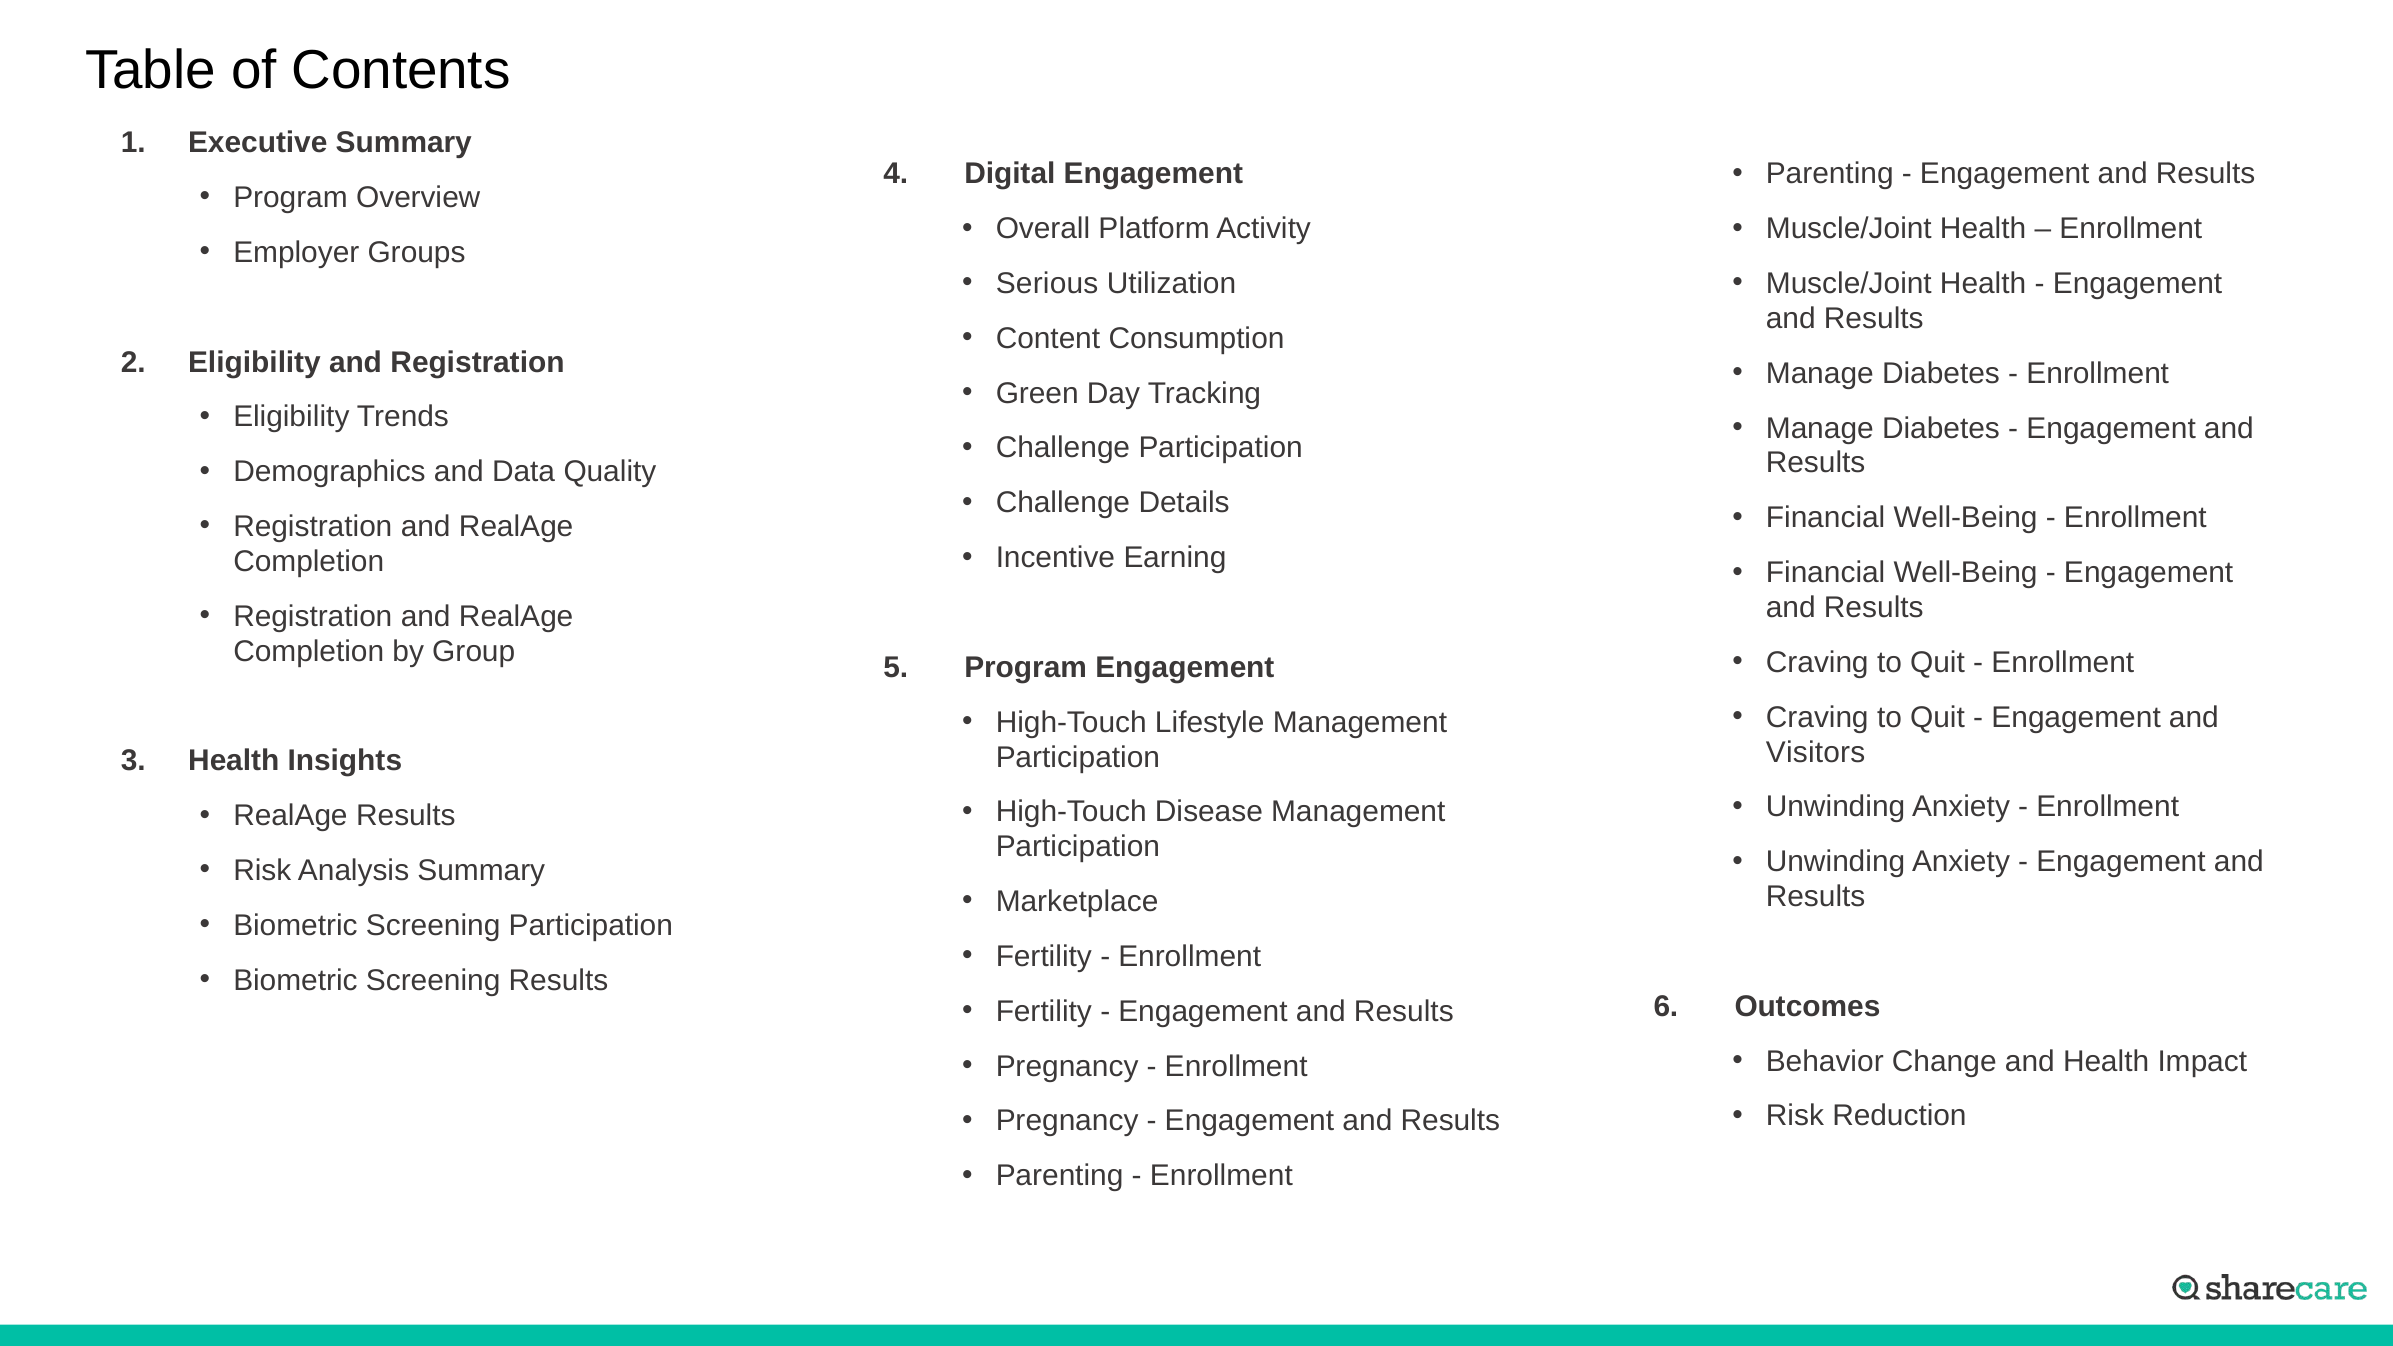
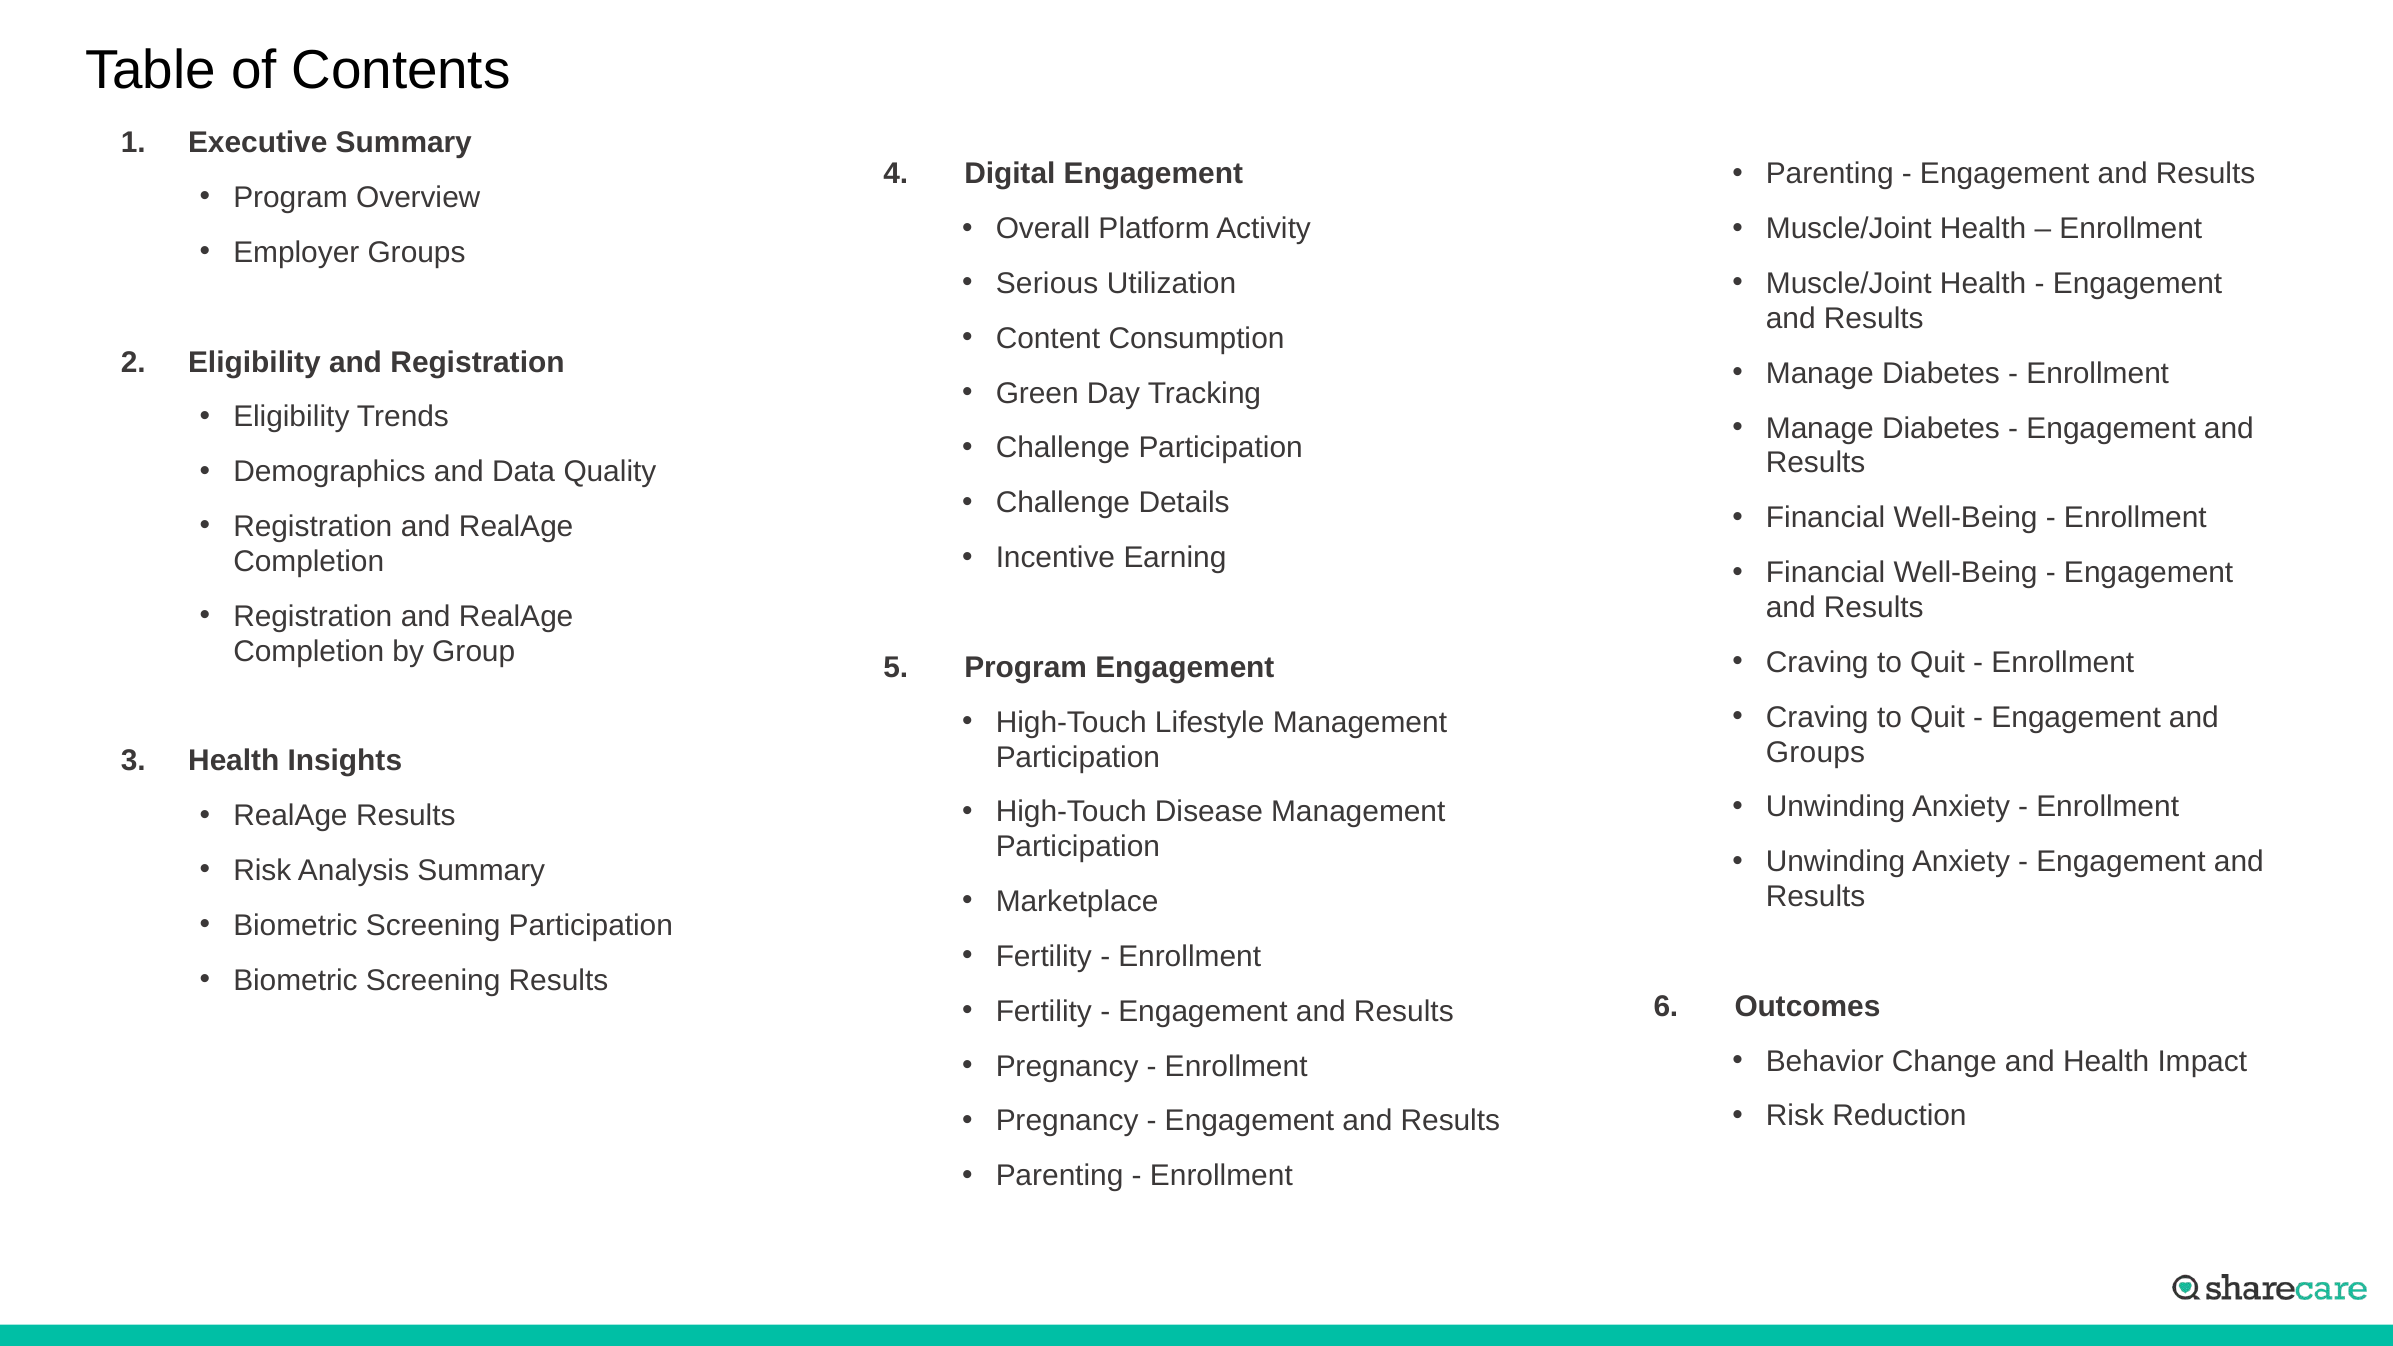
Visitors at (1816, 752): Visitors -> Groups
